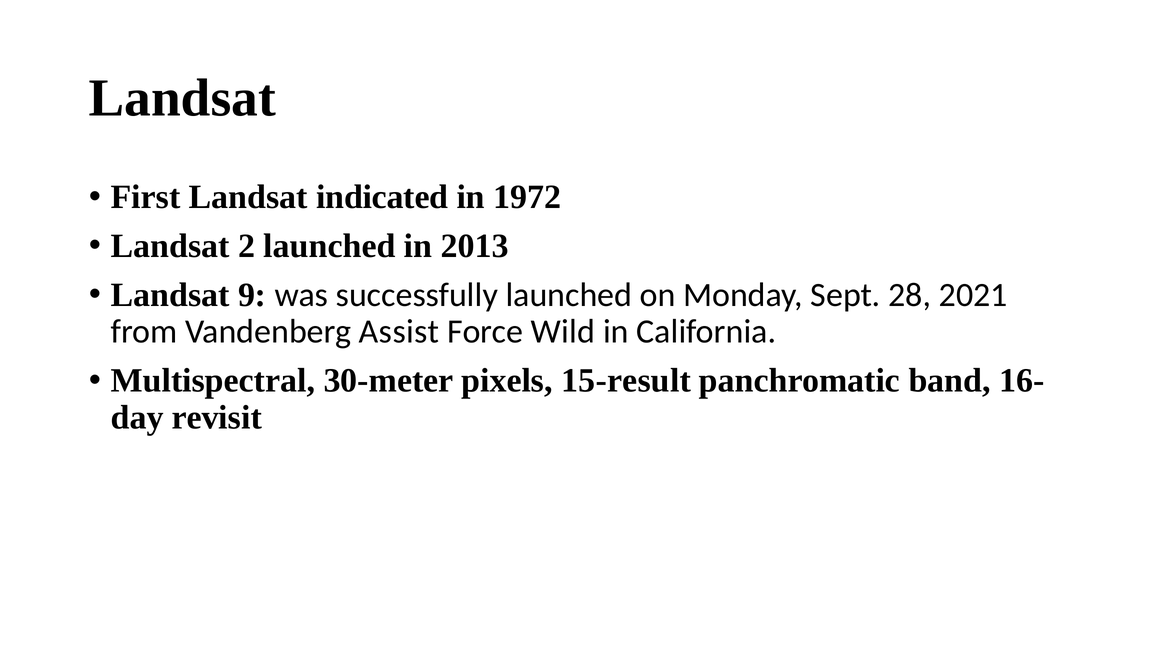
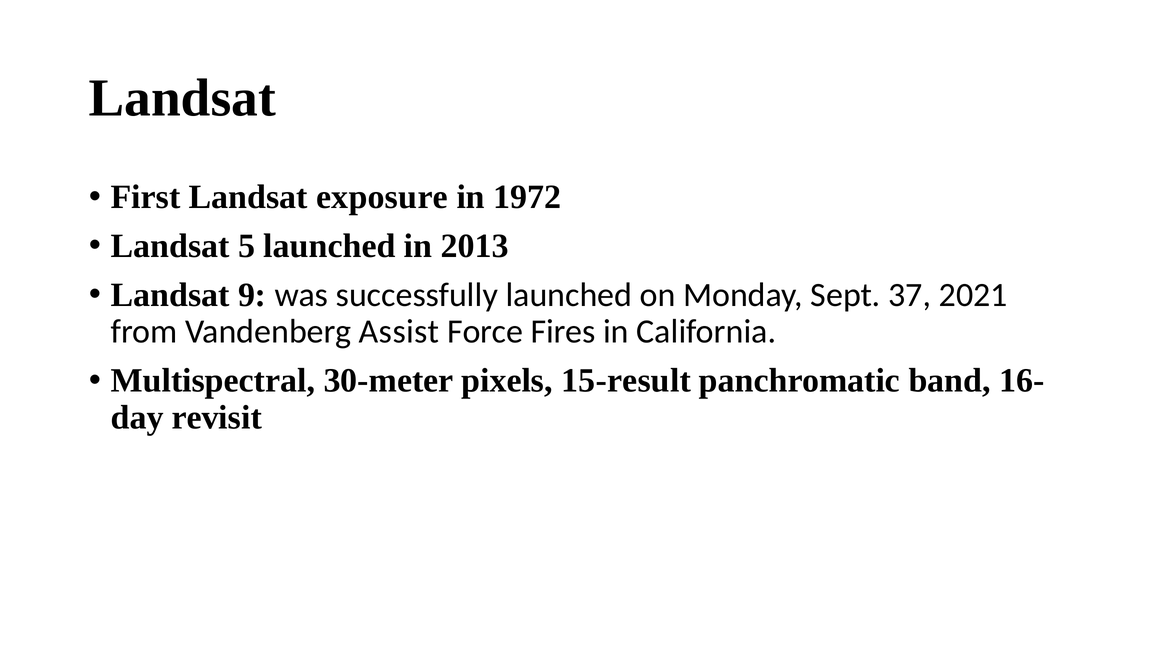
indicated: indicated -> exposure
2: 2 -> 5
28: 28 -> 37
Wild: Wild -> Fires
